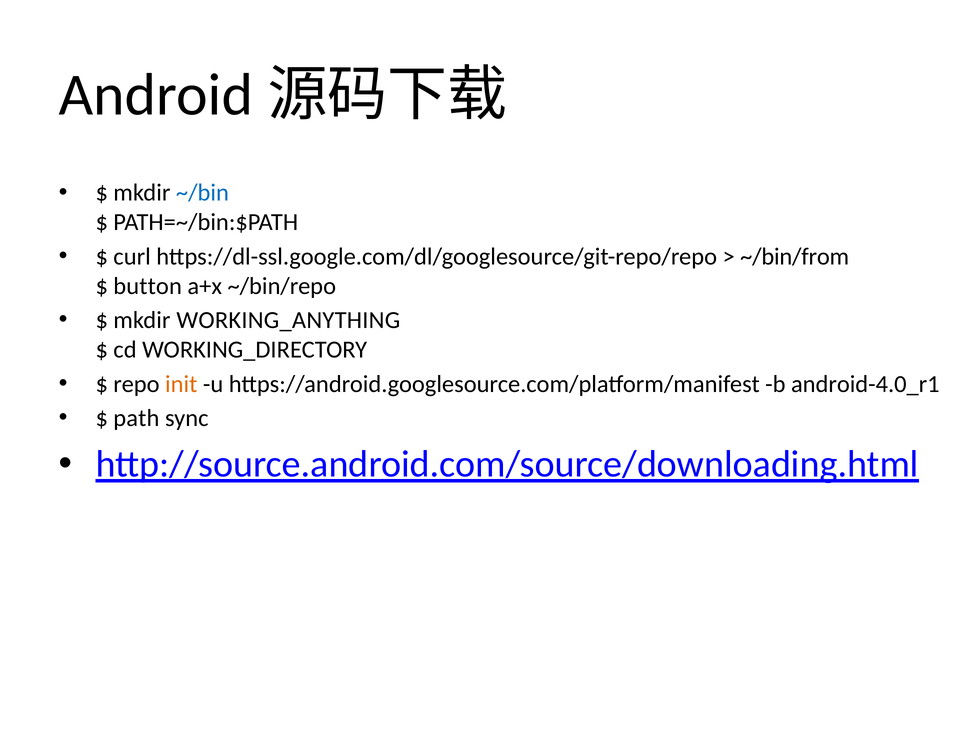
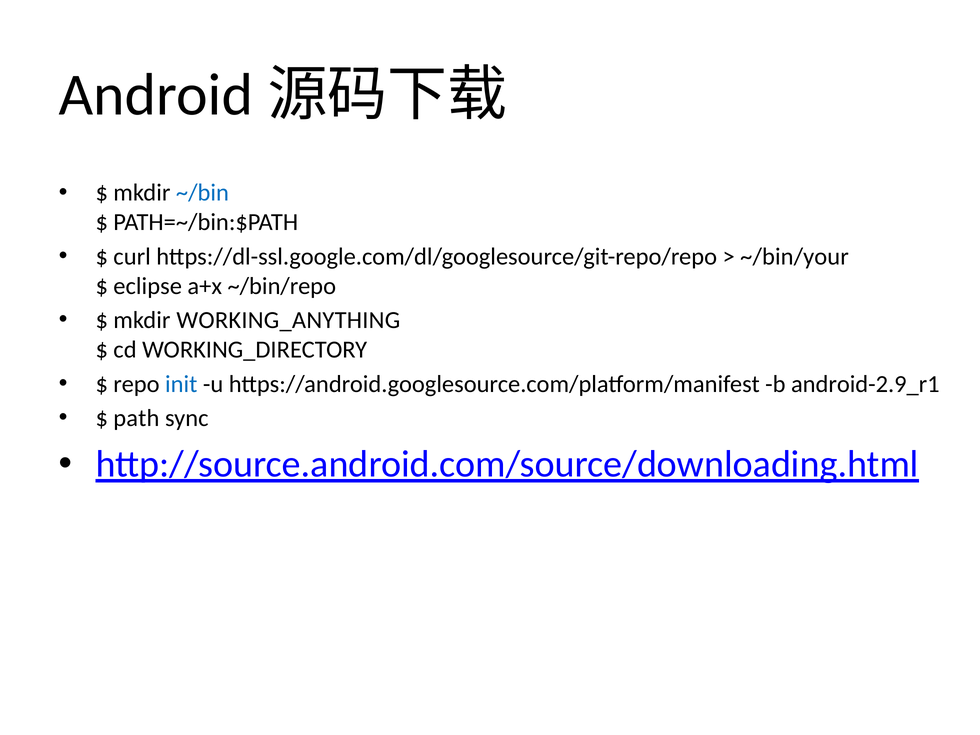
~/bin/from: ~/bin/from -> ~/bin/your
button: button -> eclipse
init colour: orange -> blue
android-4.0_r1: android-4.0_r1 -> android-2.9_r1
